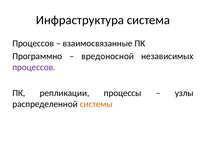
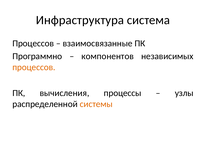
вредоносной: вредоносной -> компонентов
процессов at (34, 67) colour: purple -> orange
репликации: репликации -> вычисления
